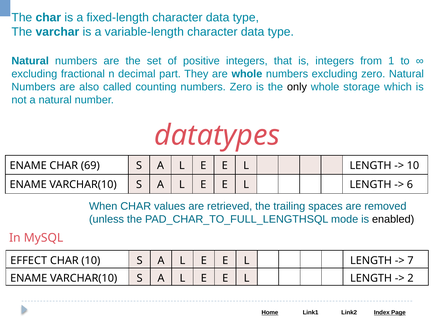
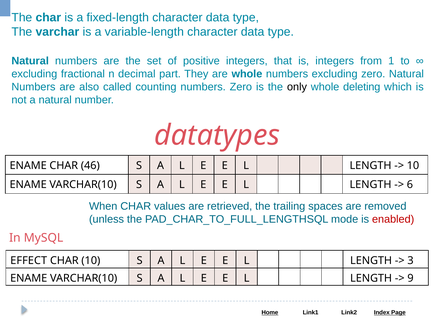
storage: storage -> deleting
69: 69 -> 46
enabled colour: black -> red
7: 7 -> 3
2: 2 -> 9
